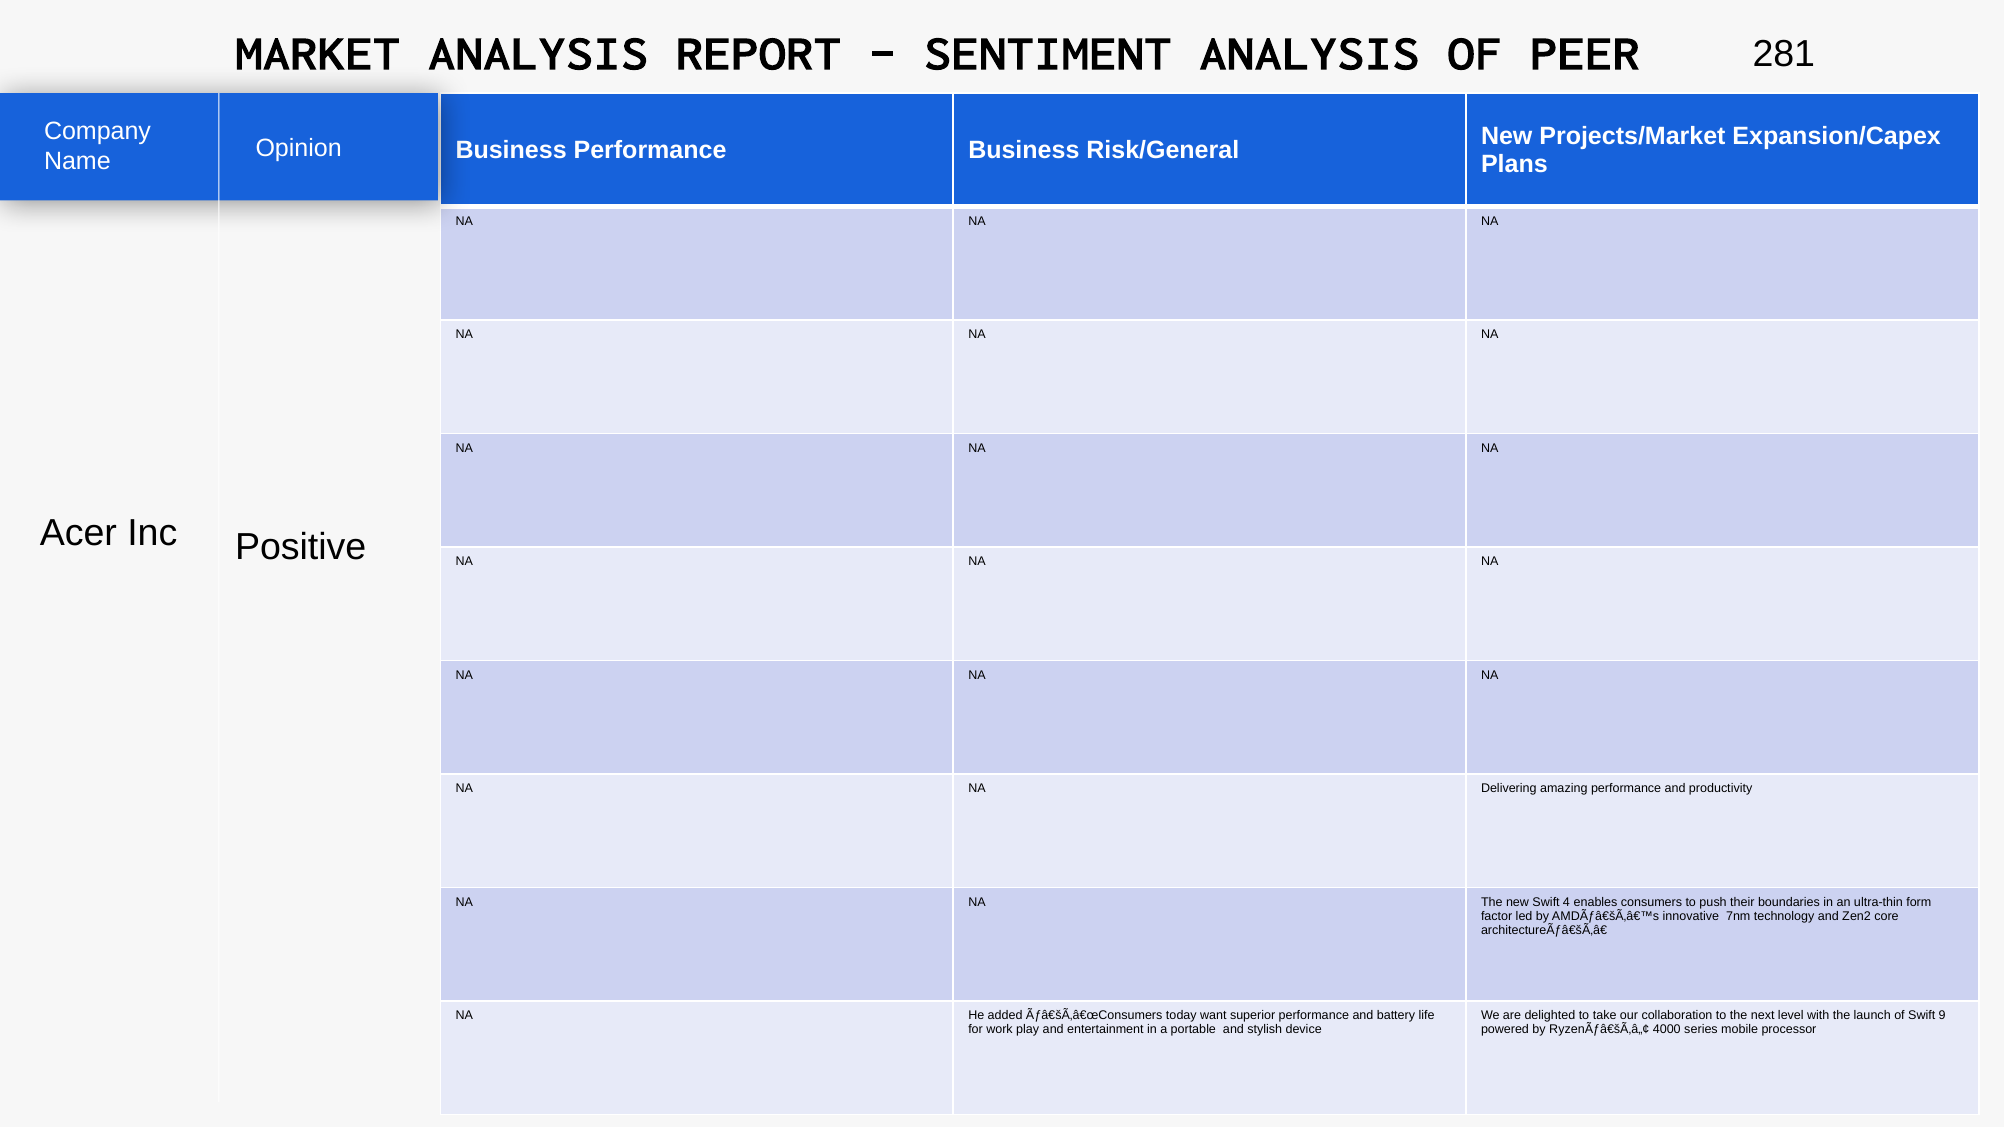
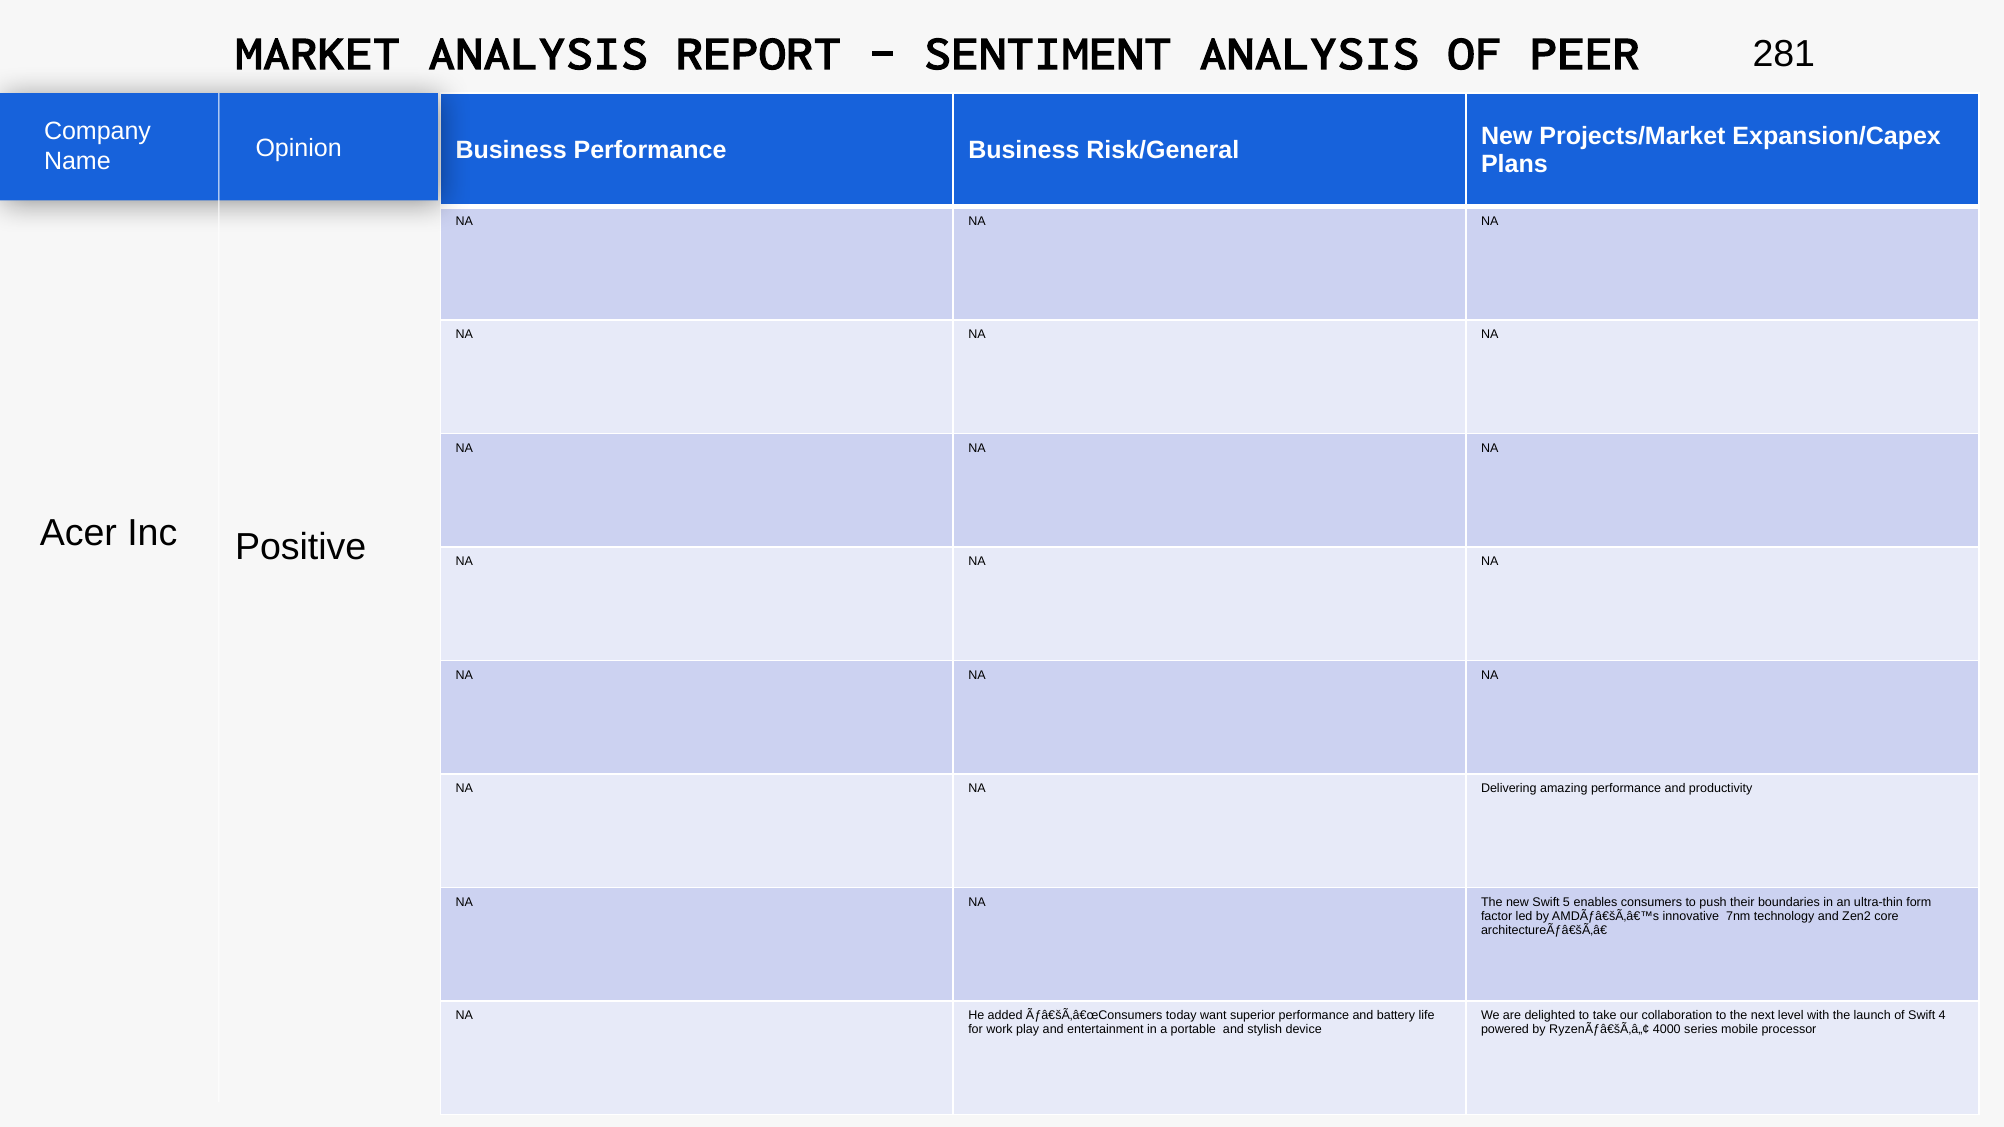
4: 4 -> 5
9: 9 -> 4
